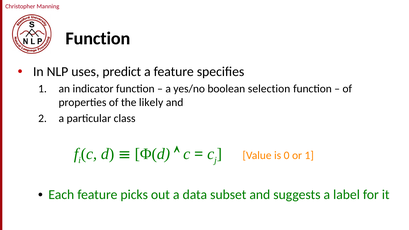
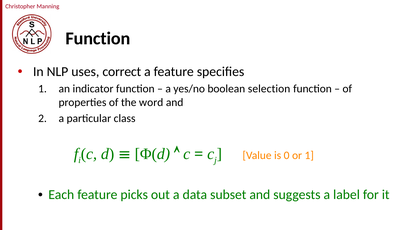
predict: predict -> correct
likely: likely -> word
